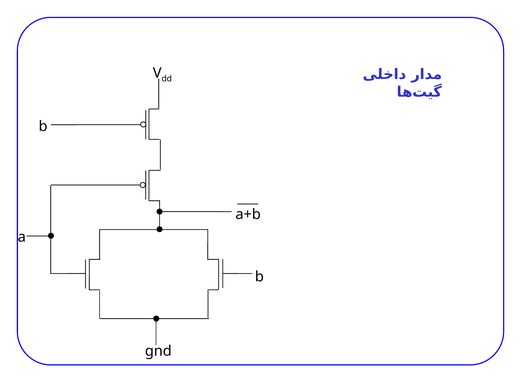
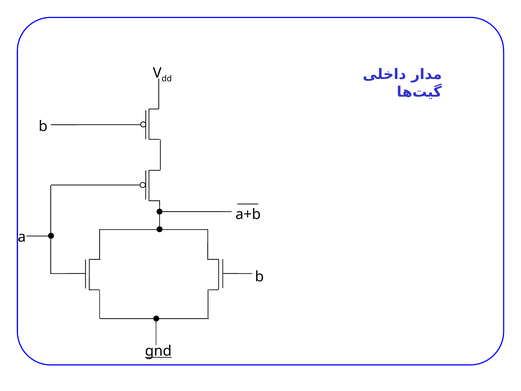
gnd underline: none -> present
